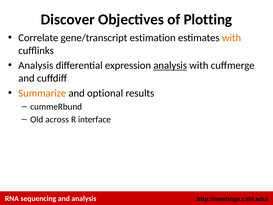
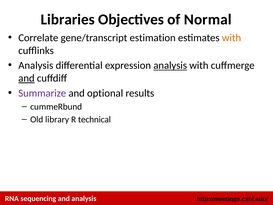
Discover: Discover -> Libraries
Plotting: Plotting -> Normal
and at (26, 78) underline: none -> present
Summarize colour: orange -> purple
across: across -> library
interface: interface -> technical
